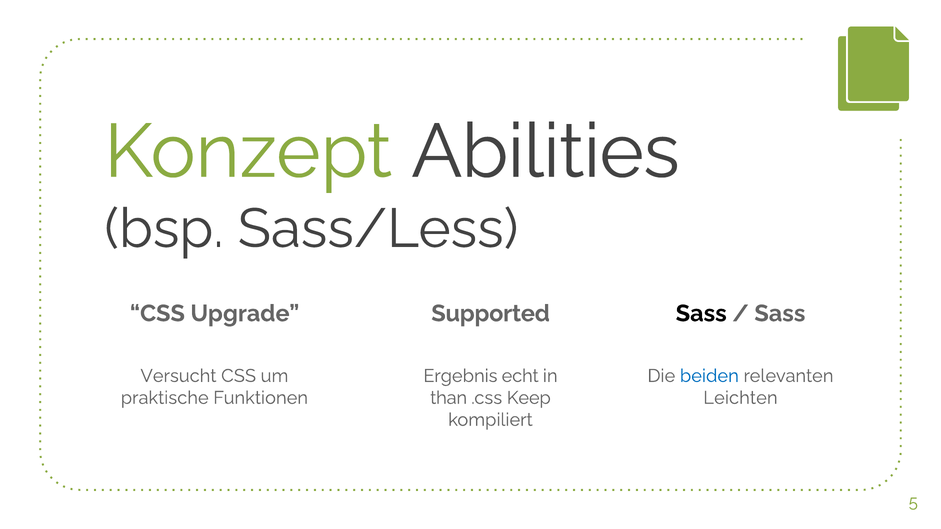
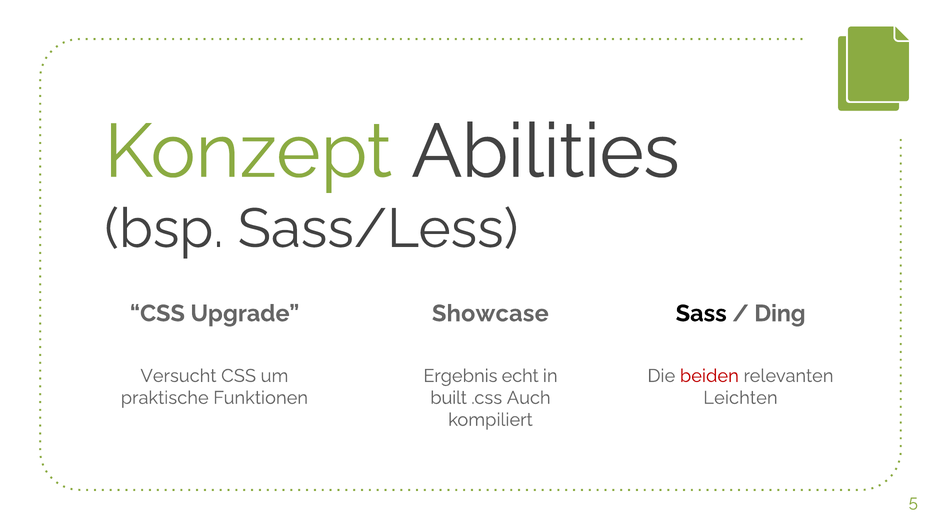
Supported: Supported -> Showcase
Sass at (780, 314): Sass -> Ding
beiden colour: blue -> red
than: than -> built
Keep: Keep -> Auch
